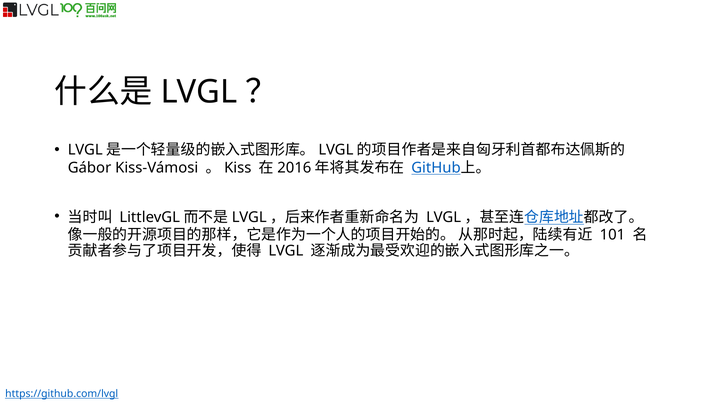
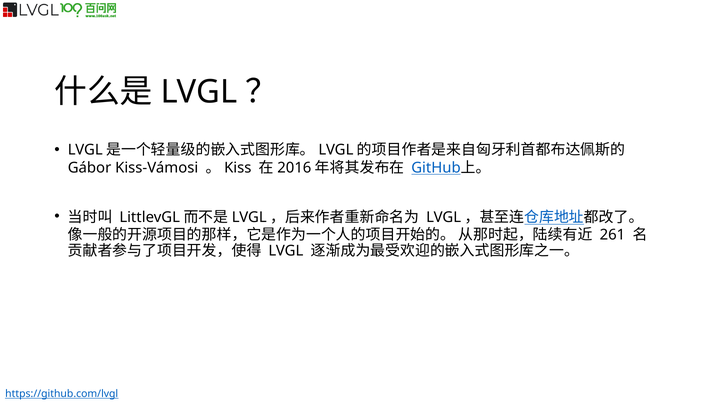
101: 101 -> 261
